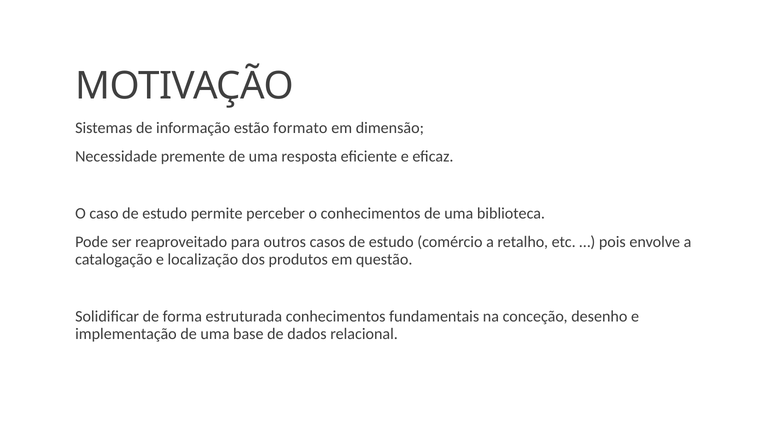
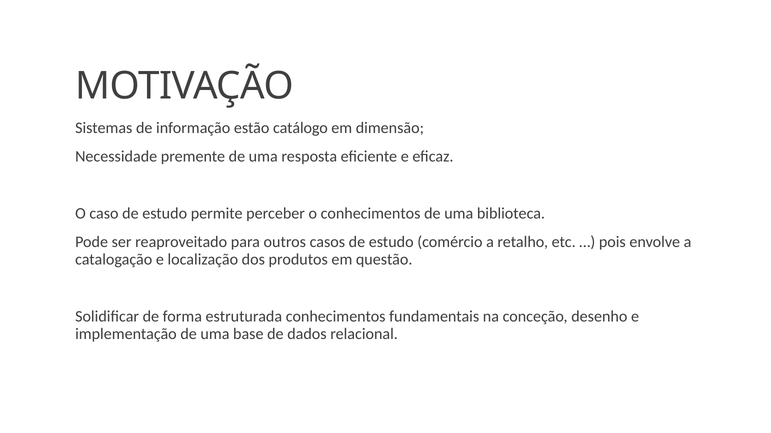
formato: formato -> catálogo
